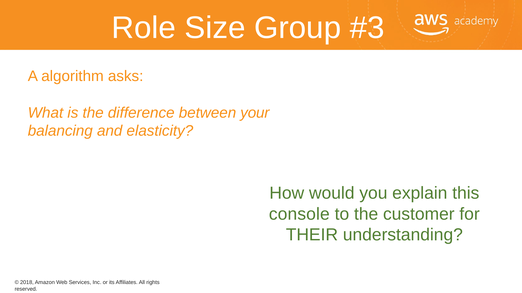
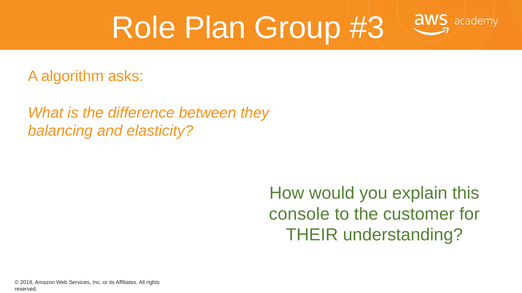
Size: Size -> Plan
your: your -> they
